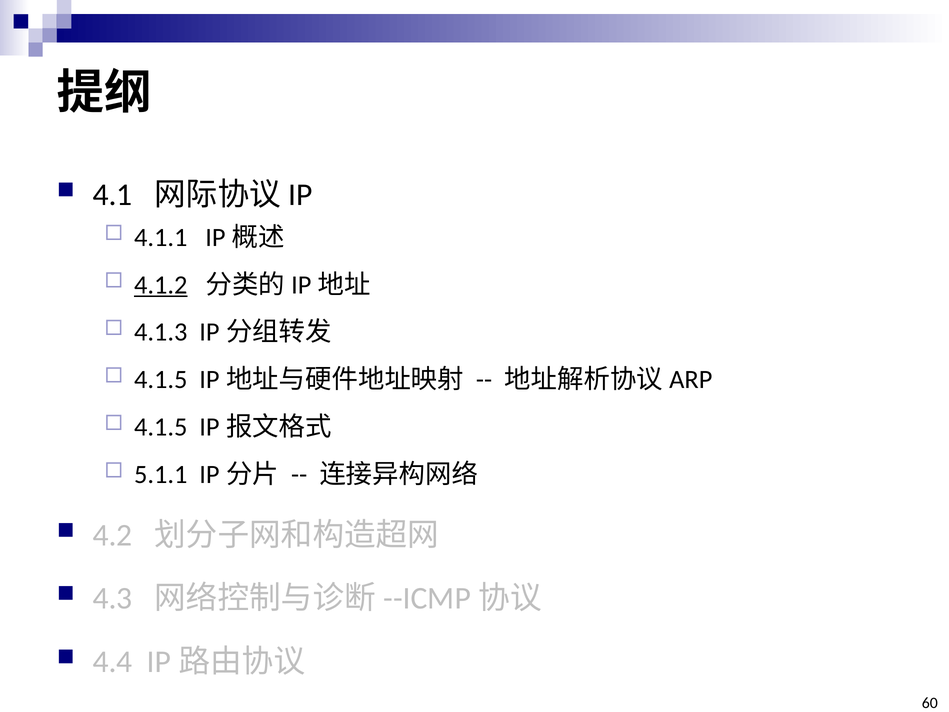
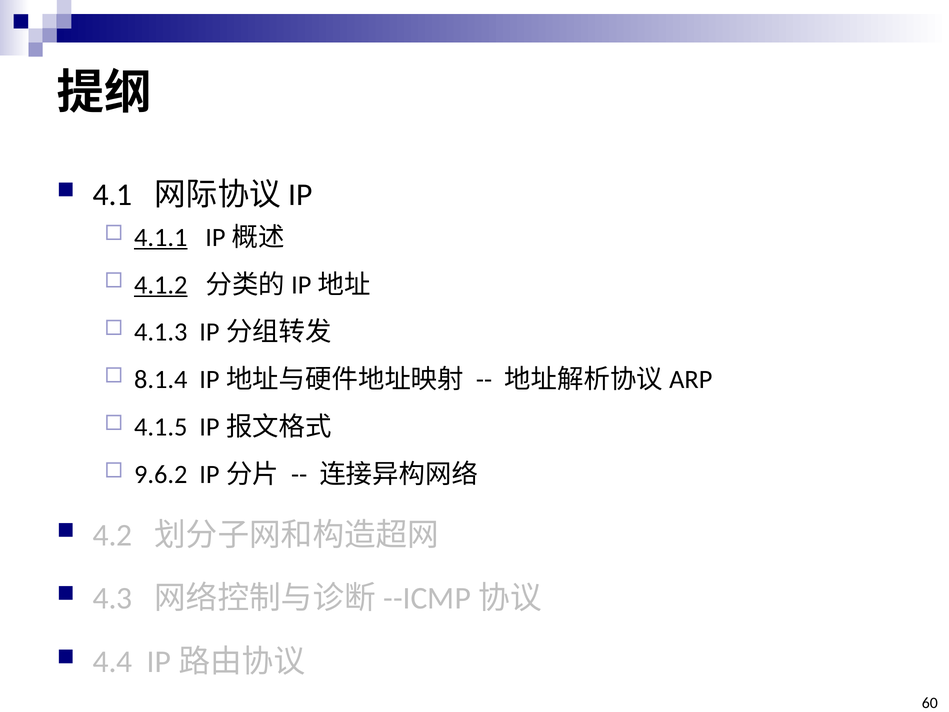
4.1.1 underline: none -> present
4.1.5 at (161, 380): 4.1.5 -> 8.1.4
5.1.1: 5.1.1 -> 9.6.2
